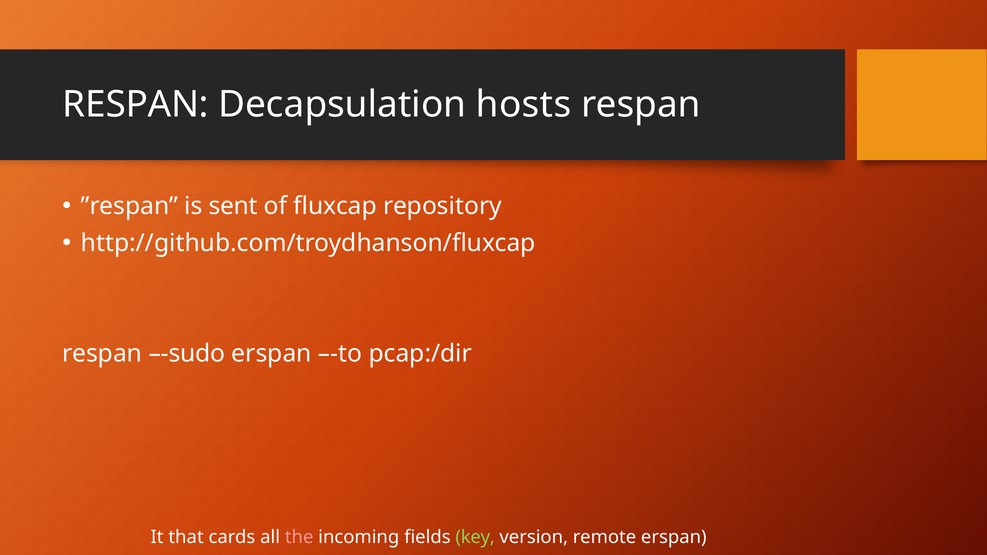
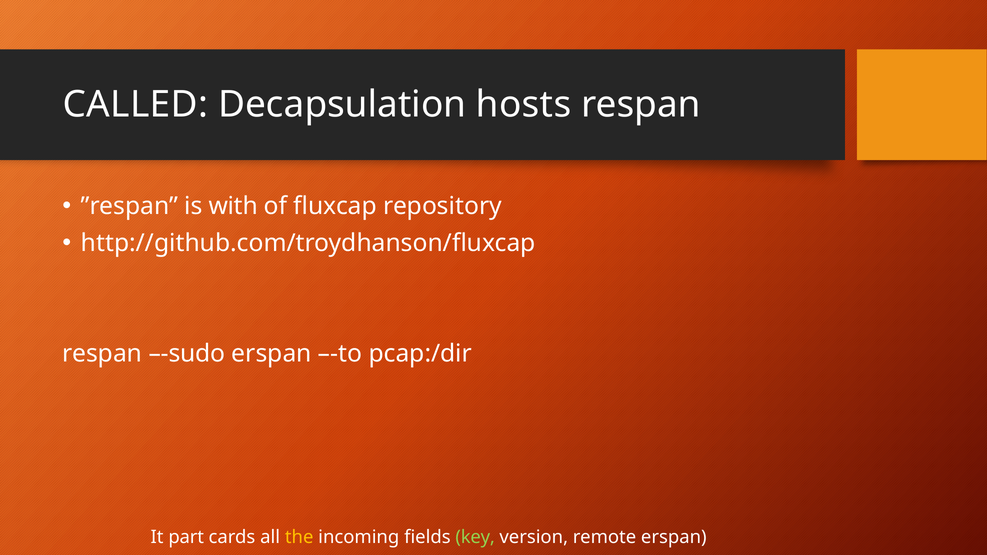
RESPAN at (136, 104): RESPAN -> CALLED
sent: sent -> with
that: that -> part
the colour: pink -> yellow
